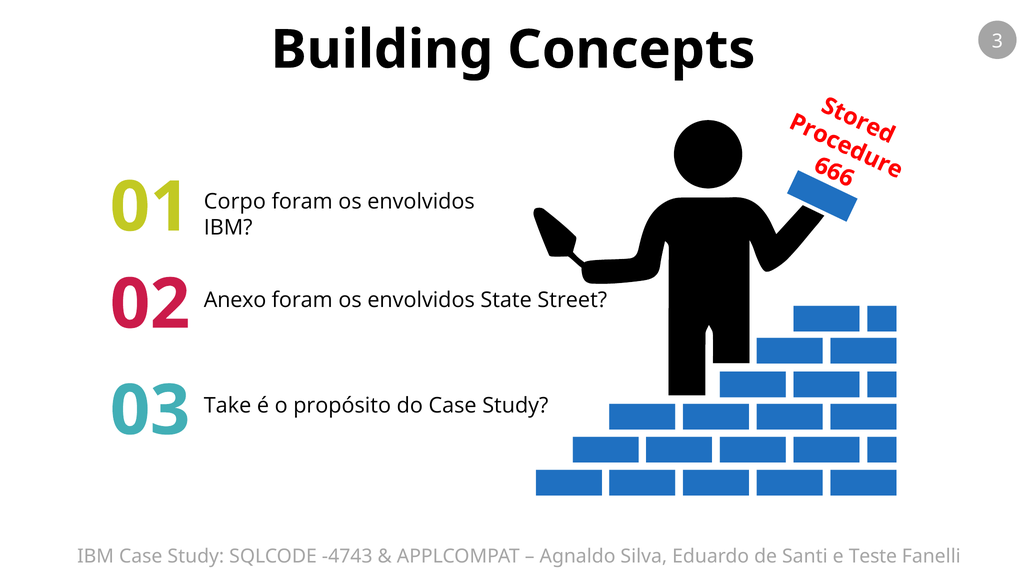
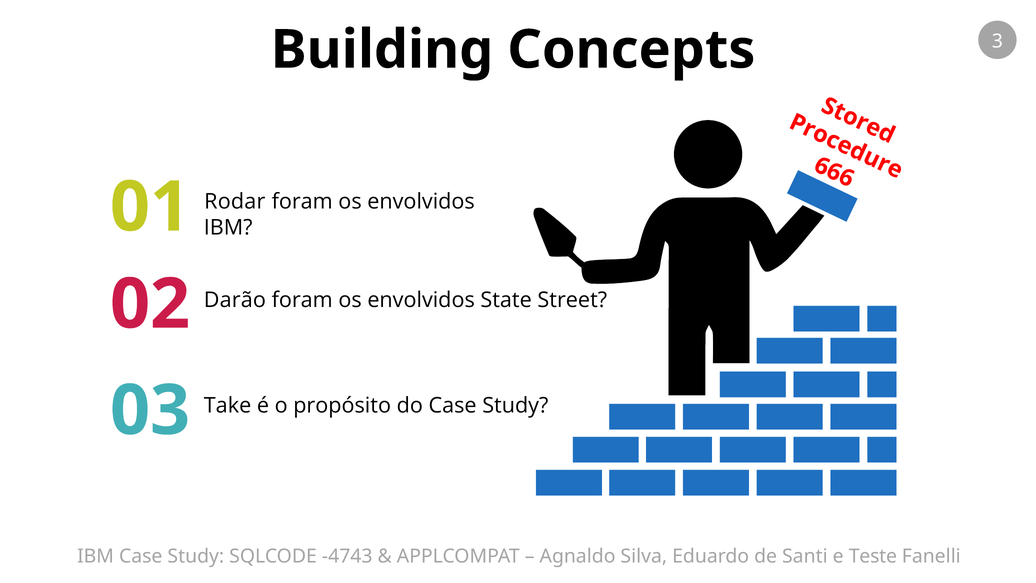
Corpo: Corpo -> Rodar
Anexo: Anexo -> Darão
